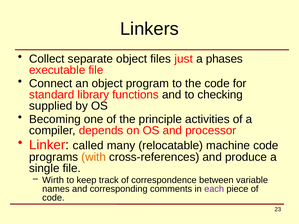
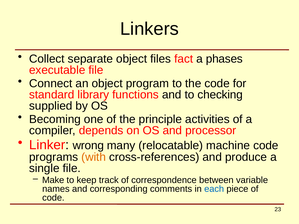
just: just -> fact
called: called -> wrong
Wirth: Wirth -> Make
each colour: purple -> blue
